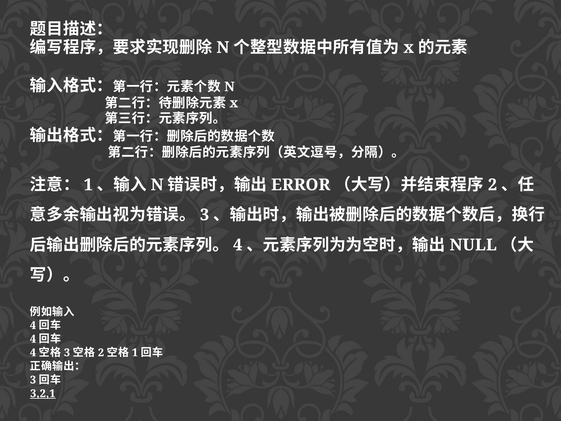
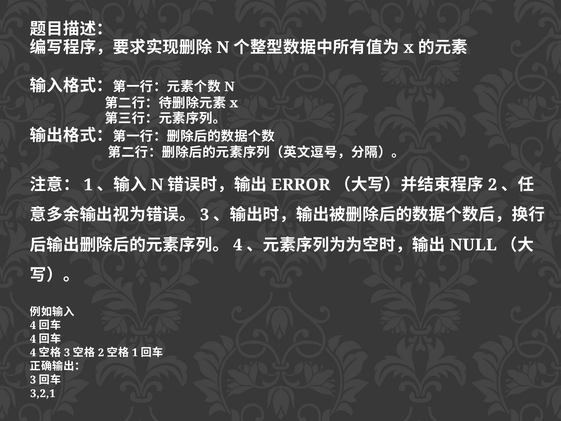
3,2,1 underline: present -> none
